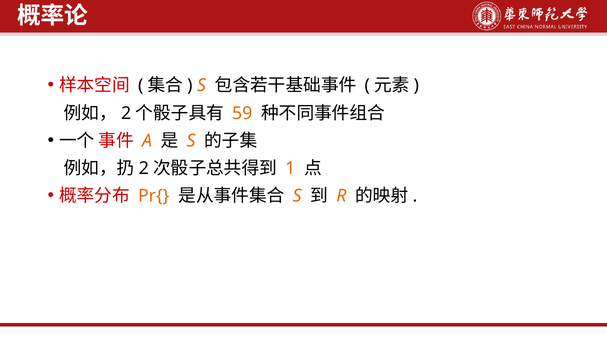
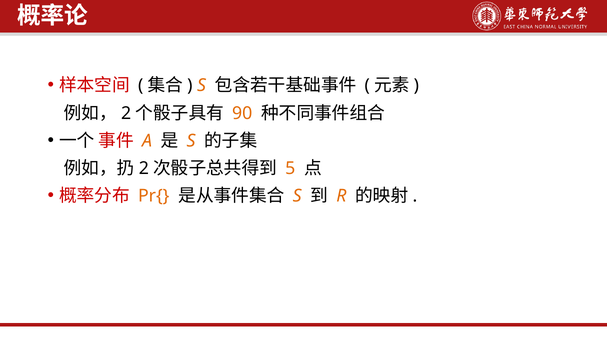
59: 59 -> 90
1: 1 -> 5
